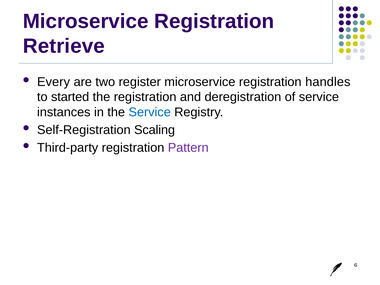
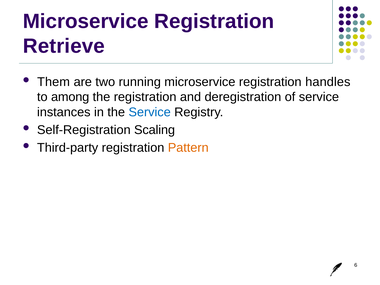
Every: Every -> Them
register: register -> running
started: started -> among
Pattern colour: purple -> orange
